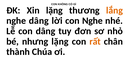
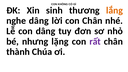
Xin lặng: lặng -> sinh
con Nghe: Nghe -> Chân
rất colour: orange -> purple
